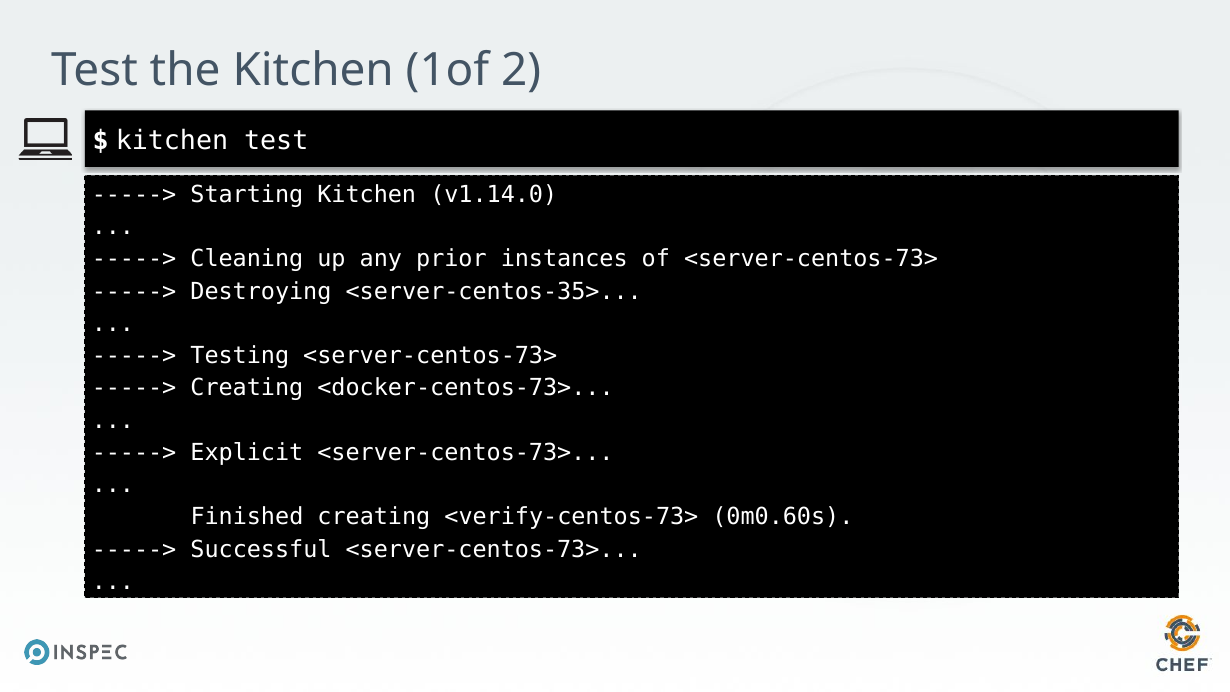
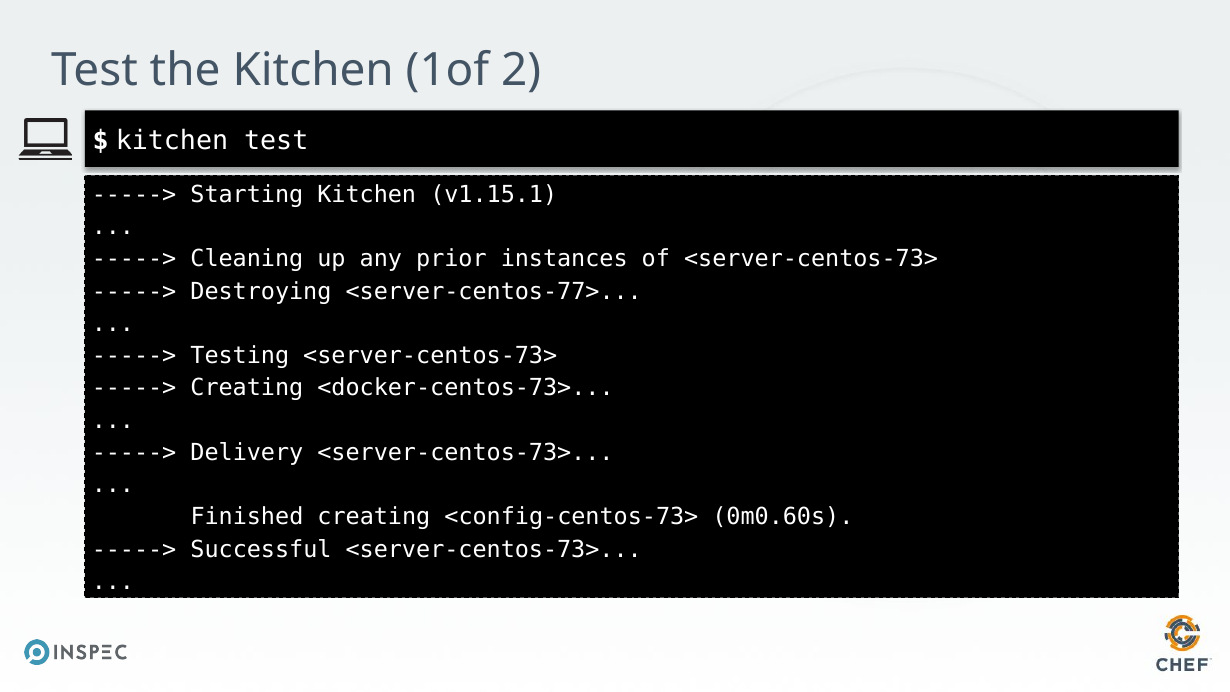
v1.14.0: v1.14.0 -> v1.15.1
<server-centos-35>: <server-centos-35> -> <server-centos-77>
Explicit: Explicit -> Delivery
<verify-centos-73>: <verify-centos-73> -> <config-centos-73>
